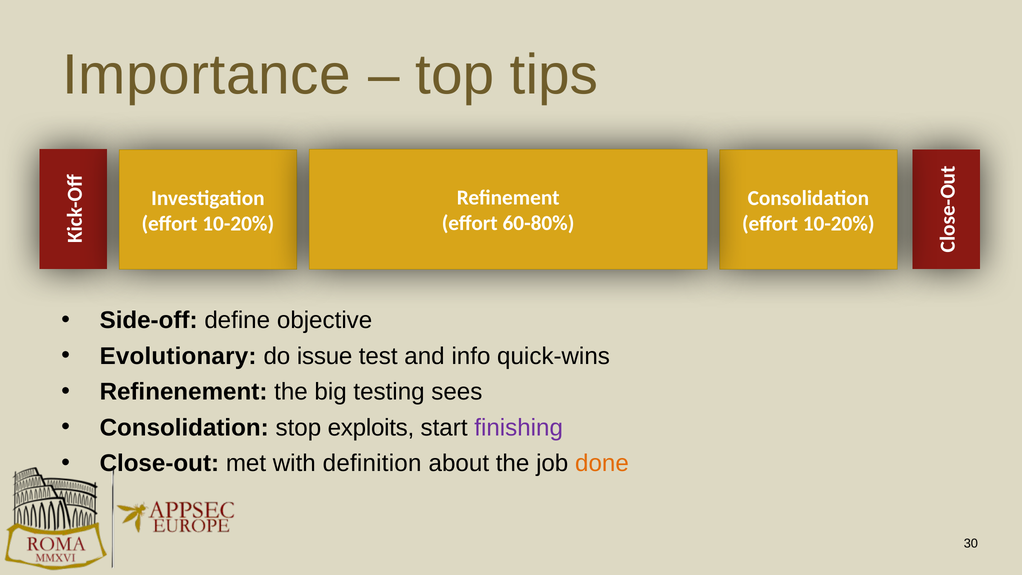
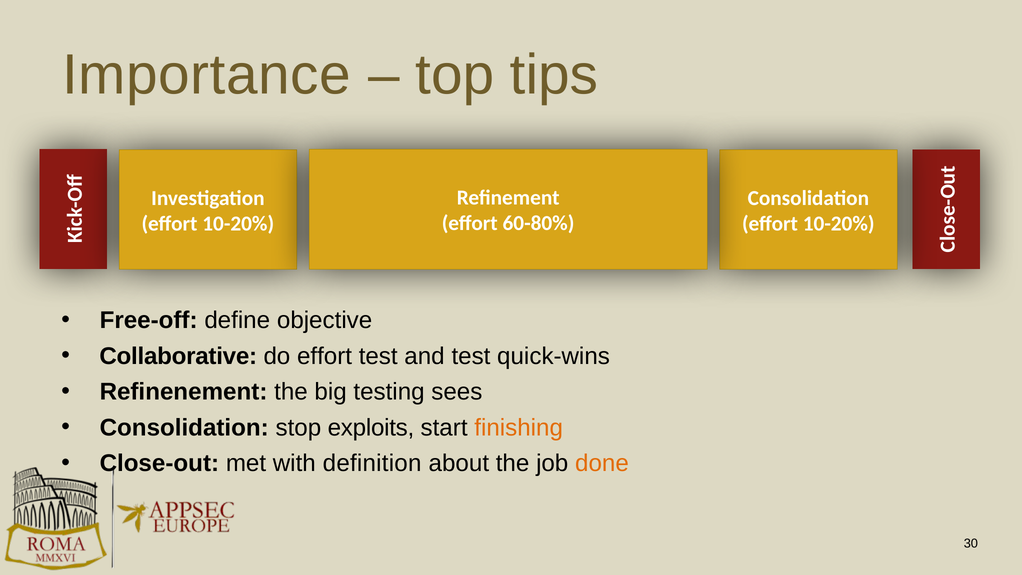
Side-off: Side-off -> Free-off
Evolutionary: Evolutionary -> Collaborative
do issue: issue -> effort
and info: info -> test
finishing colour: purple -> orange
